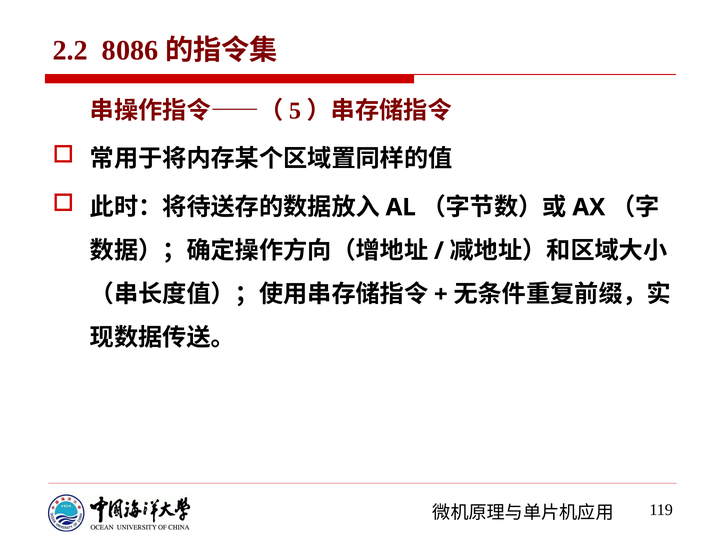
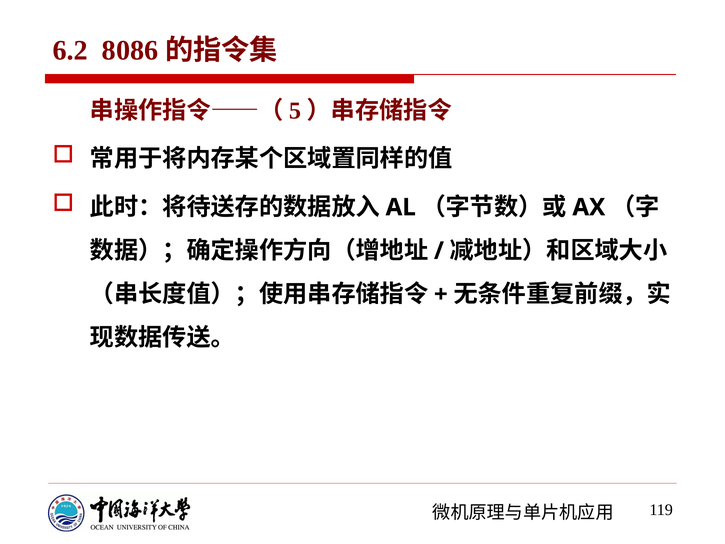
2.2: 2.2 -> 6.2
